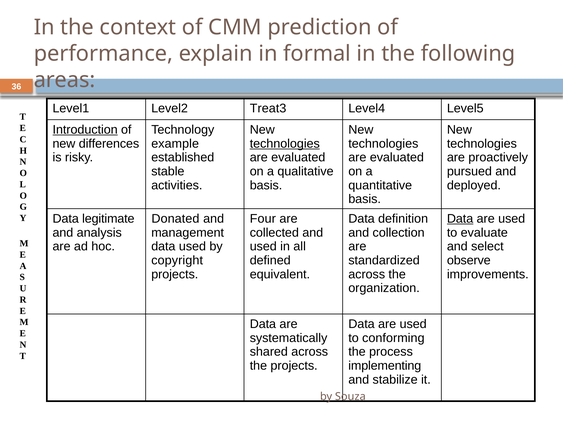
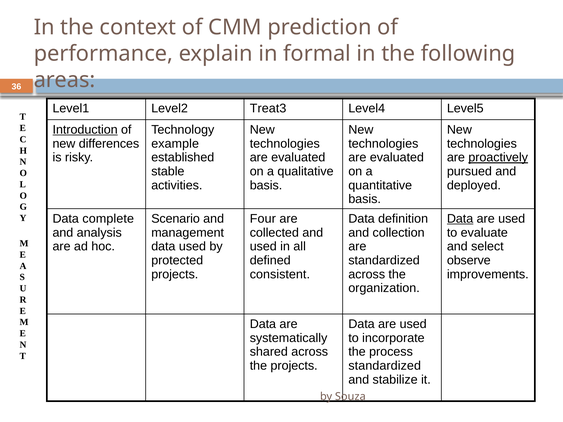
technologies at (285, 144) underline: present -> none
proactively underline: none -> present
legitimate: legitimate -> complete
Donated: Donated -> Scenario
copyright: copyright -> protected
equivalent: equivalent -> consistent
conforming: conforming -> incorporate
implementing at (385, 366): implementing -> standardized
